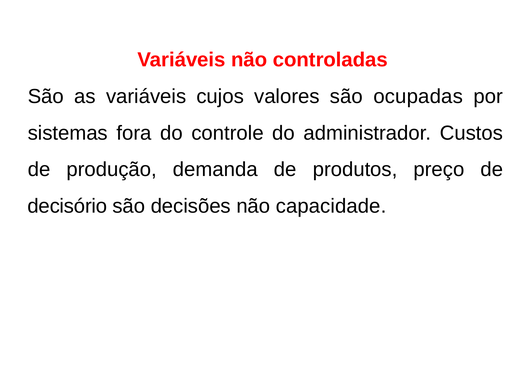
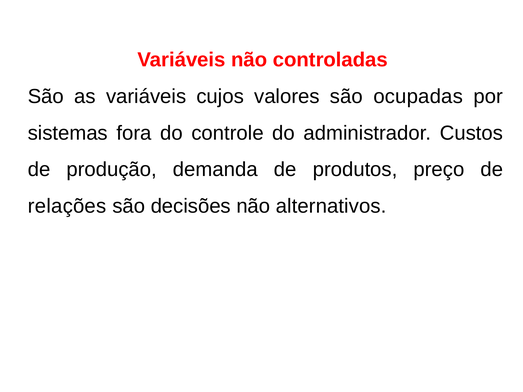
decisório: decisório -> relações
capacidade: capacidade -> alternativos
